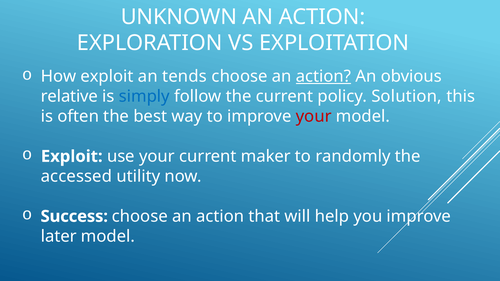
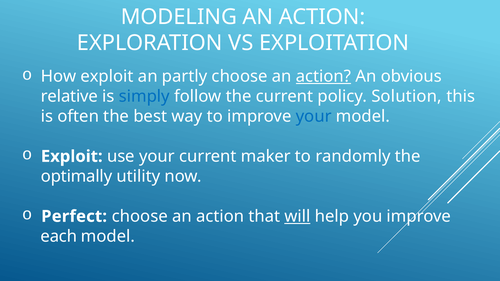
UNKNOWN: UNKNOWN -> MODELING
tends: tends -> partly
your at (314, 117) colour: red -> blue
accessed: accessed -> optimally
Success: Success -> Perfect
will underline: none -> present
later: later -> each
